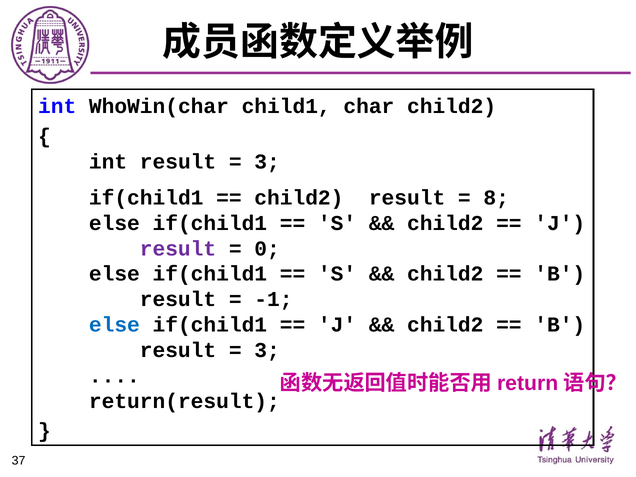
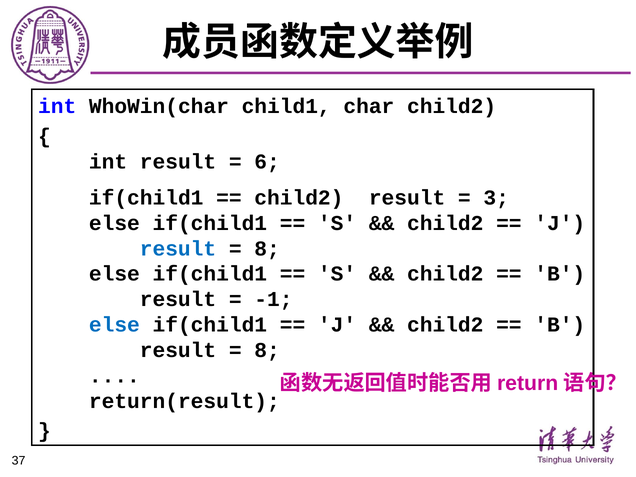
3 at (267, 162): 3 -> 6
8: 8 -> 3
result at (178, 249) colour: purple -> blue
0 at (267, 249): 0 -> 8
3 at (267, 350): 3 -> 8
